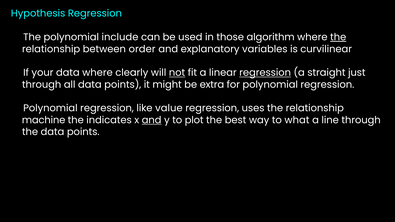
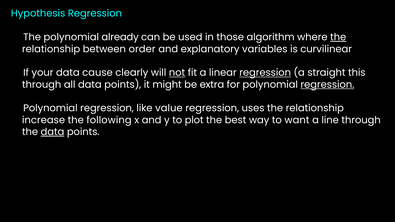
include: include -> already
data where: where -> cause
just: just -> this
regression at (327, 85) underline: none -> present
machine: machine -> increase
indicates: indicates -> following
and at (152, 120) underline: present -> none
what: what -> want
data at (52, 132) underline: none -> present
